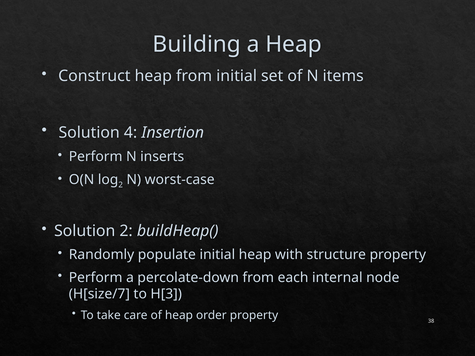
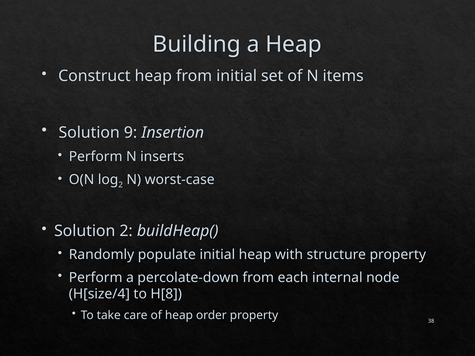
4: 4 -> 9
H[size/7: H[size/7 -> H[size/4
H[3: H[3 -> H[8
